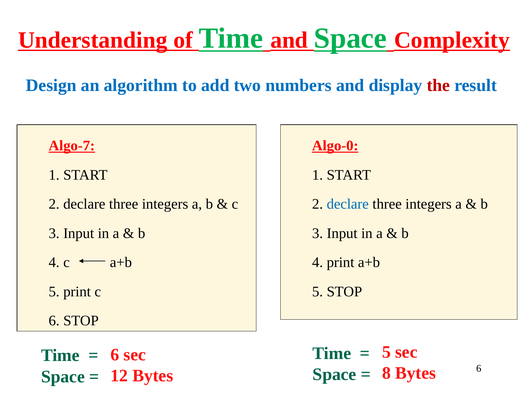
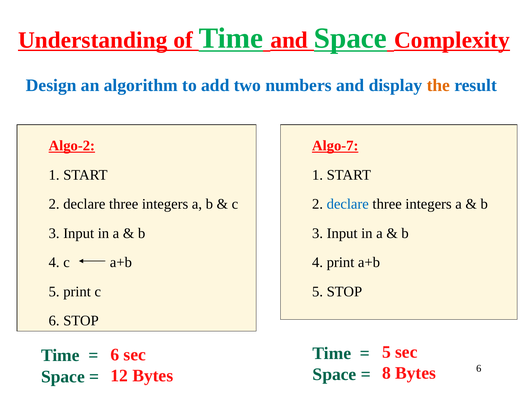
the colour: red -> orange
Algo-7: Algo-7 -> Algo-2
Algo-0: Algo-0 -> Algo-7
